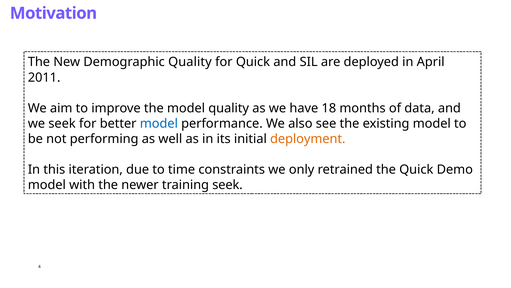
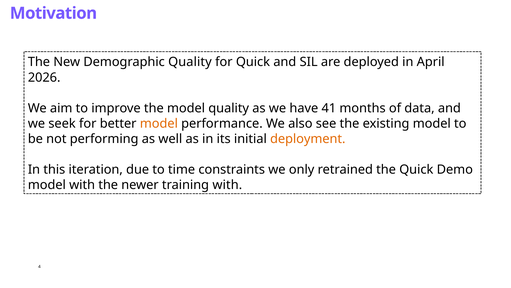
2011: 2011 -> 2026
18: 18 -> 41
model at (159, 123) colour: blue -> orange
training seek: seek -> with
